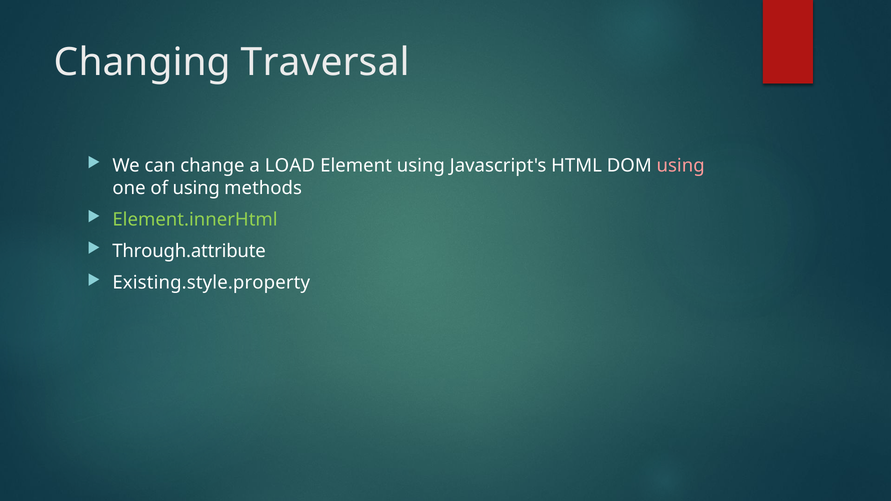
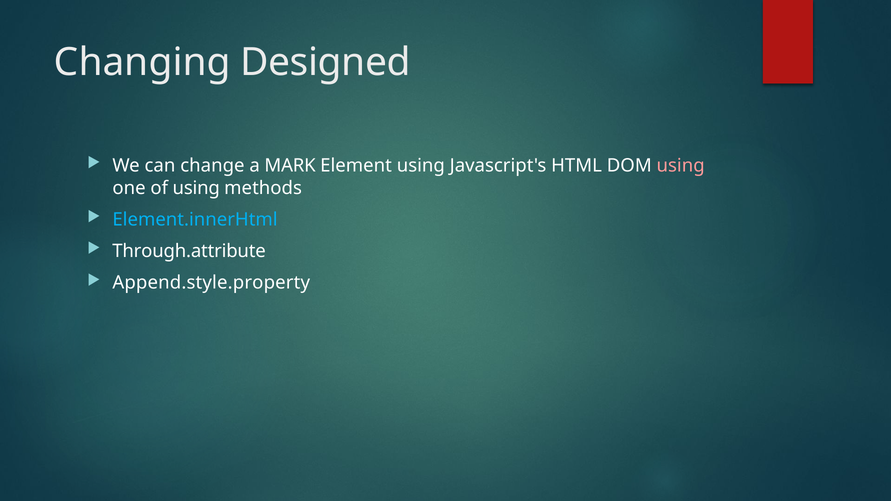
Traversal: Traversal -> Designed
LOAD: LOAD -> MARK
Element.innerHtml colour: light green -> light blue
Existing.style.property: Existing.style.property -> Append.style.property
